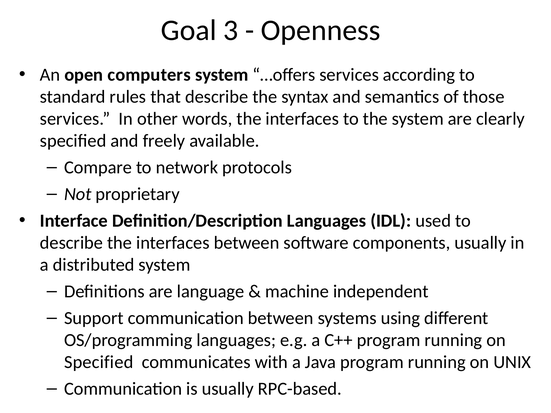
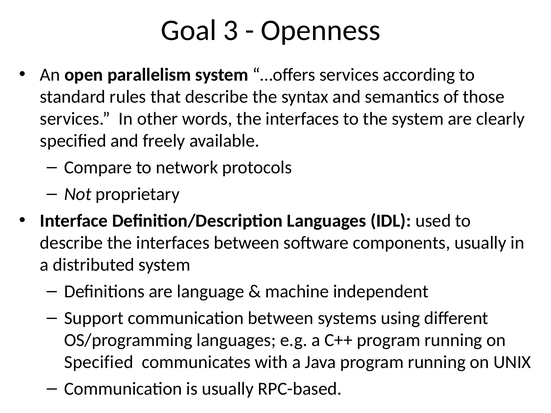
computers: computers -> parallelism
